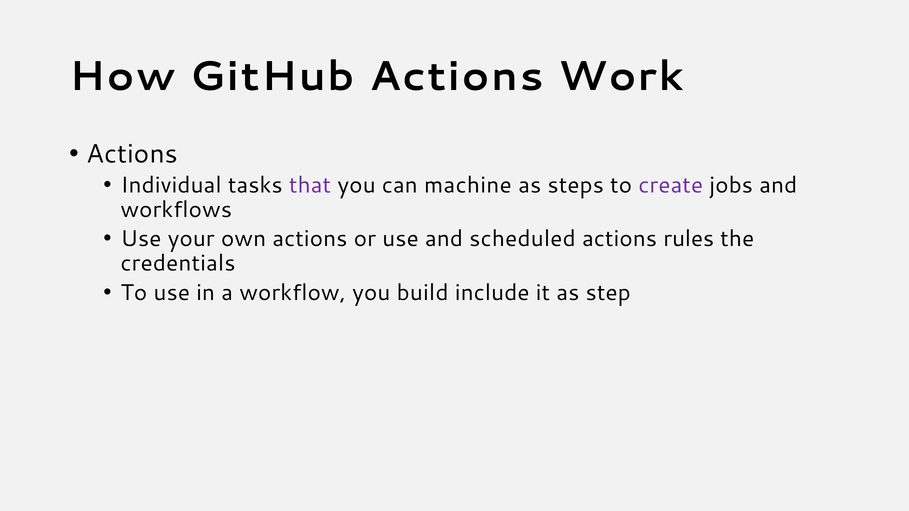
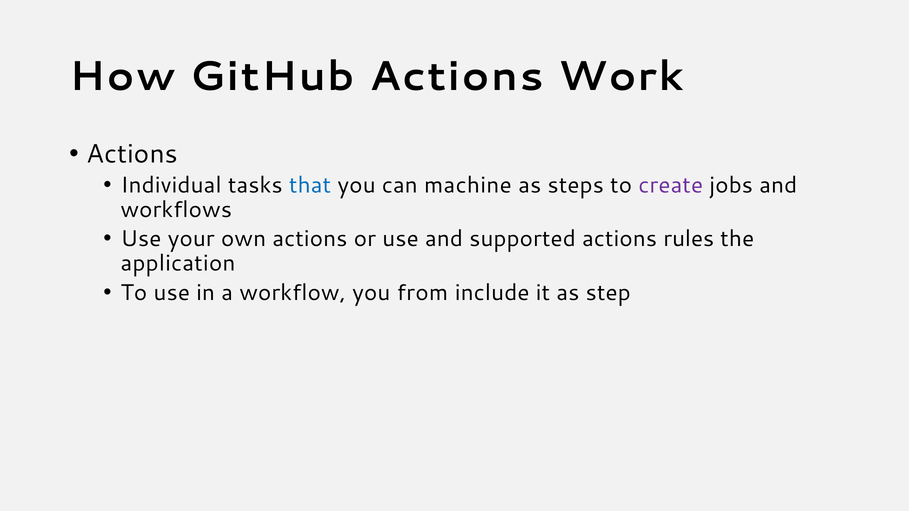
that colour: purple -> blue
scheduled: scheduled -> supported
credentials: credentials -> application
build: build -> from
